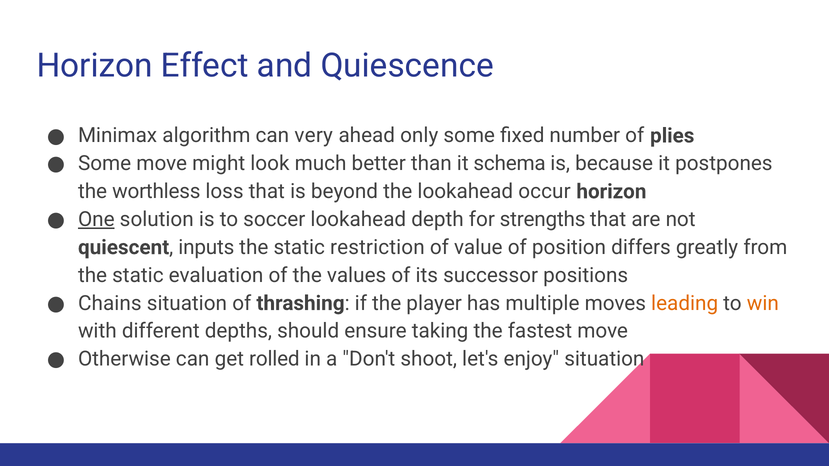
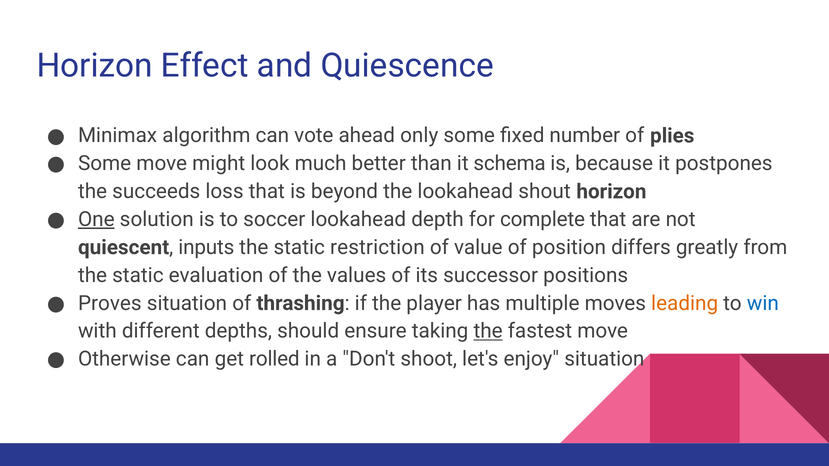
very: very -> vote
worthless: worthless -> succeeds
occur: occur -> shout
strengths: strengths -> complete
Chains: Chains -> Proves
win colour: orange -> blue
the at (488, 331) underline: none -> present
